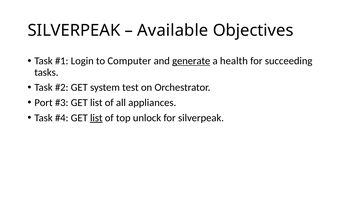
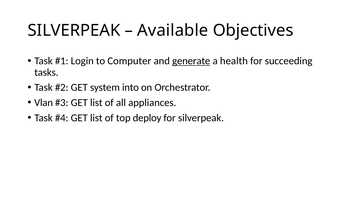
test: test -> into
Port: Port -> Vlan
list at (96, 118) underline: present -> none
unlock: unlock -> deploy
